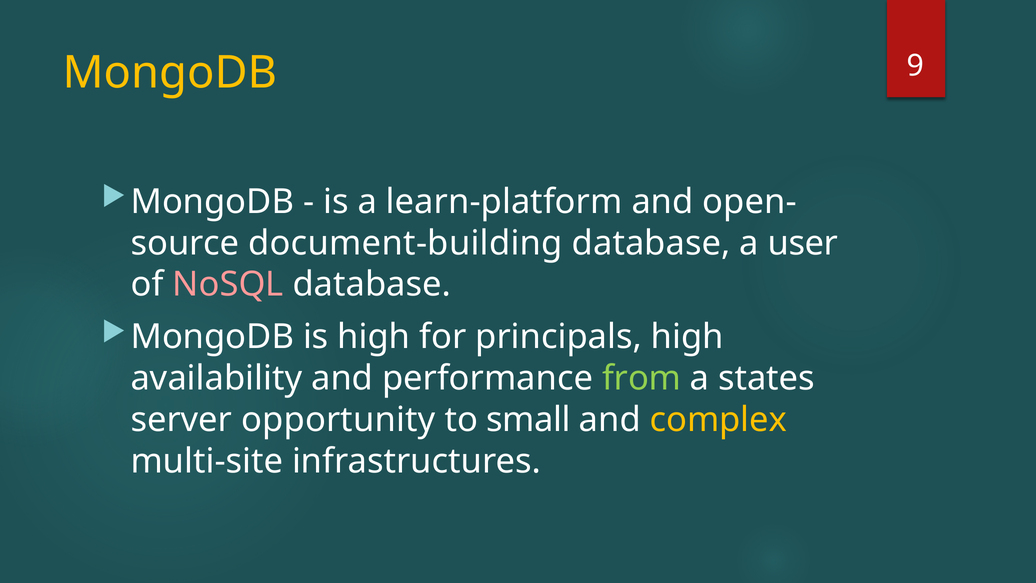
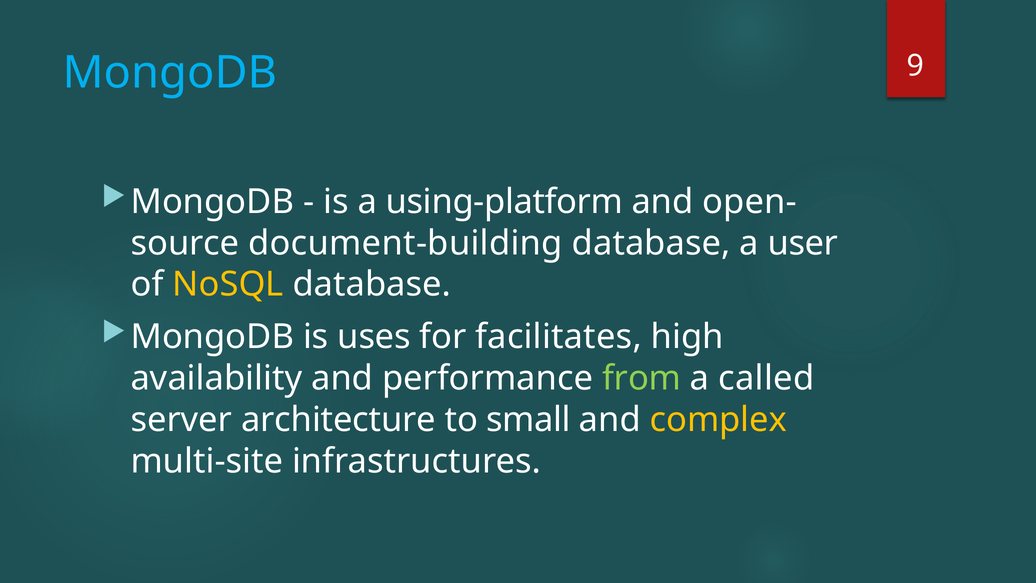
MongoDB at (170, 73) colour: yellow -> light blue
learn-platform: learn-platform -> using-platform
NoSQL colour: pink -> yellow
is high: high -> uses
principals: principals -> facilitates
states: states -> called
opportunity: opportunity -> architecture
